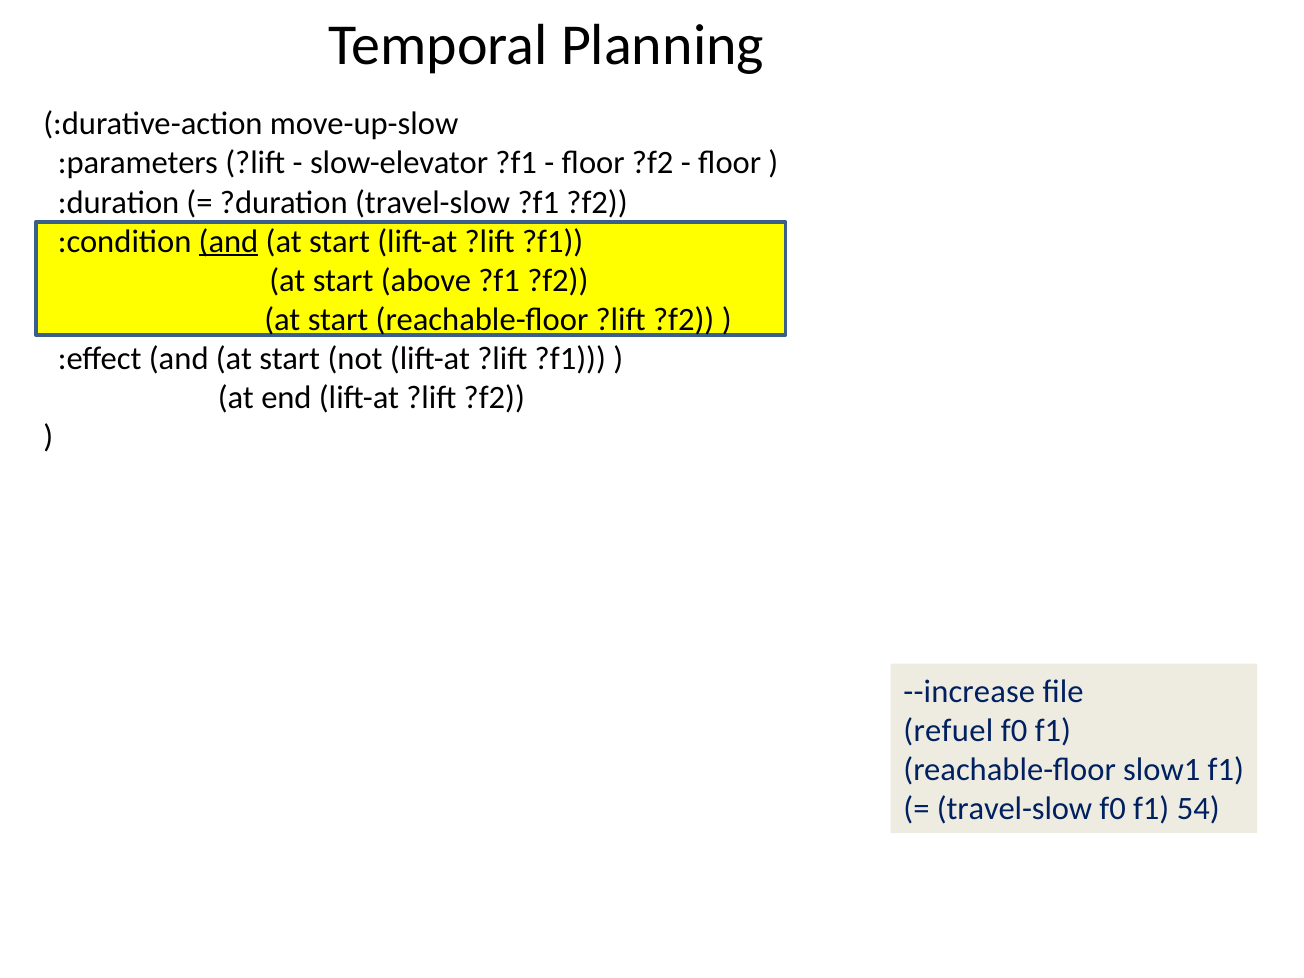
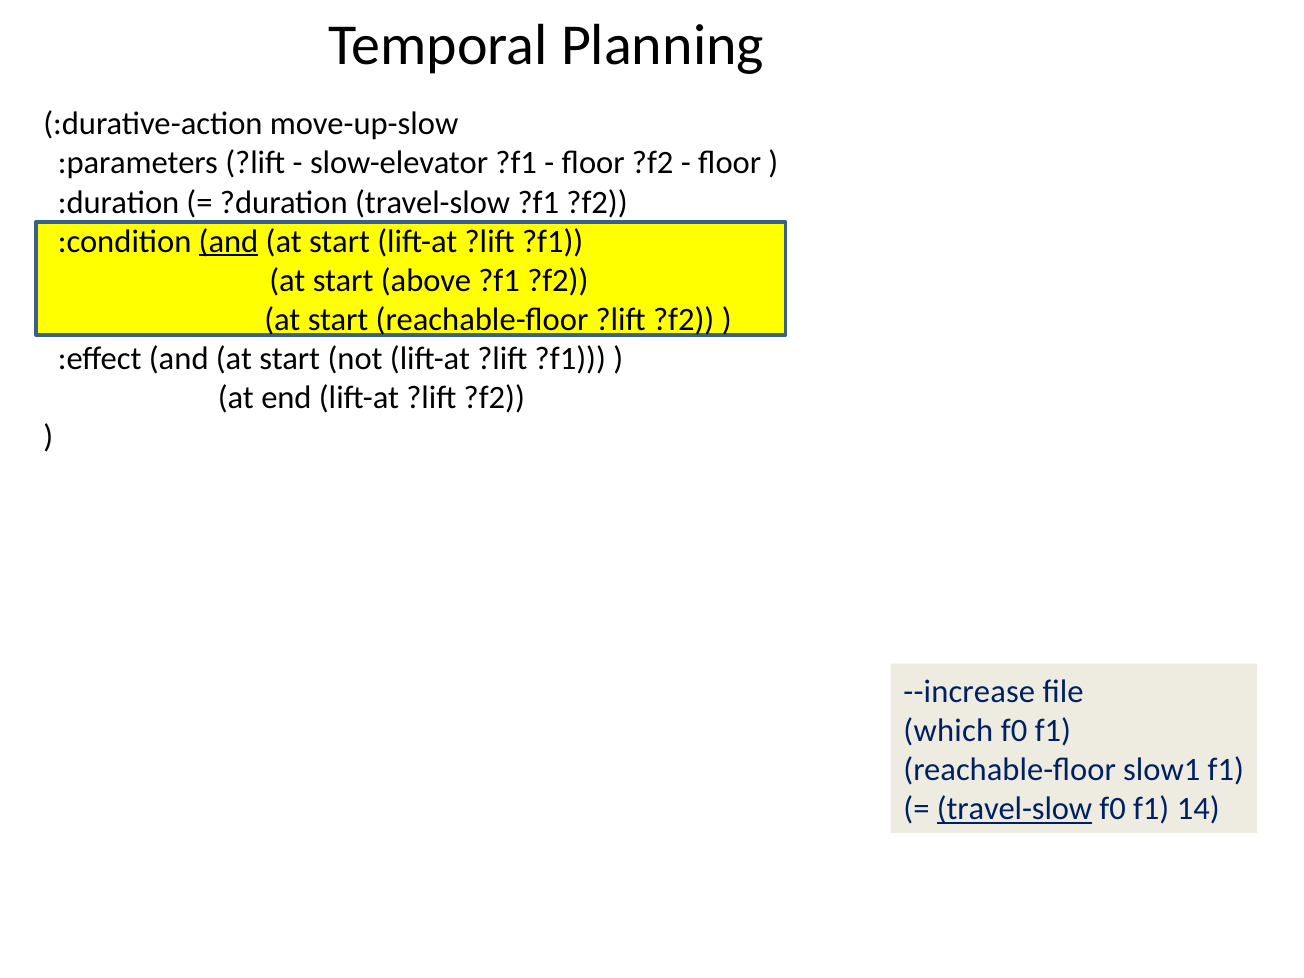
refuel: refuel -> which
travel-slow at (1015, 809) underline: none -> present
54: 54 -> 14
